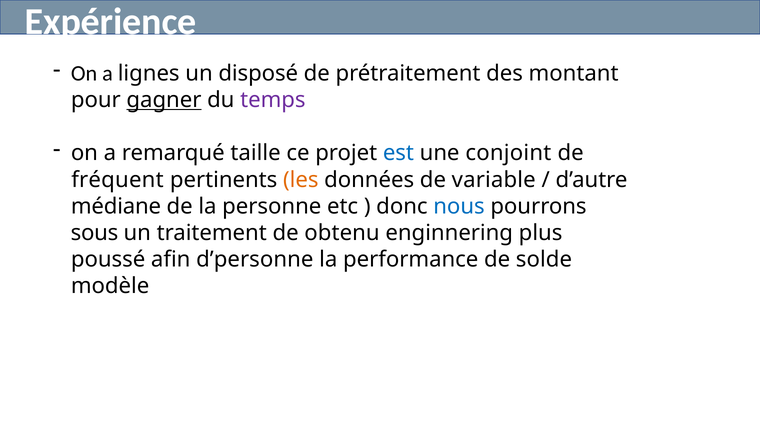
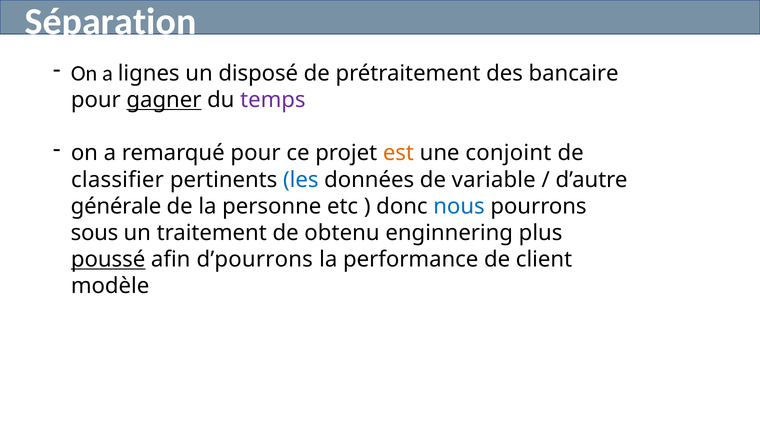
Expérience: Expérience -> Séparation
montant: montant -> bancaire
remarqué taille: taille -> pour
est colour: blue -> orange
fréquent: fréquent -> classifier
les at (301, 180) colour: orange -> blue
médiane: médiane -> générale
poussé underline: none -> present
d’personne: d’personne -> d’pourrons
solde: solde -> client
